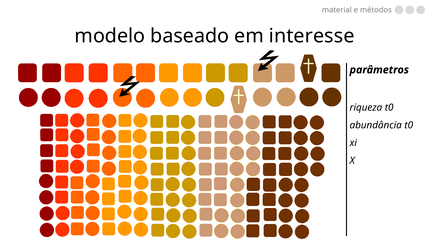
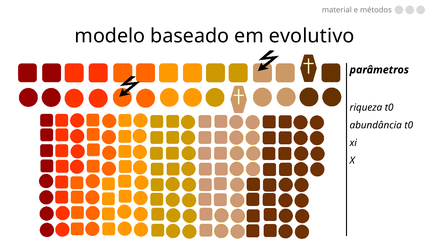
interesse: interesse -> evolutivo
